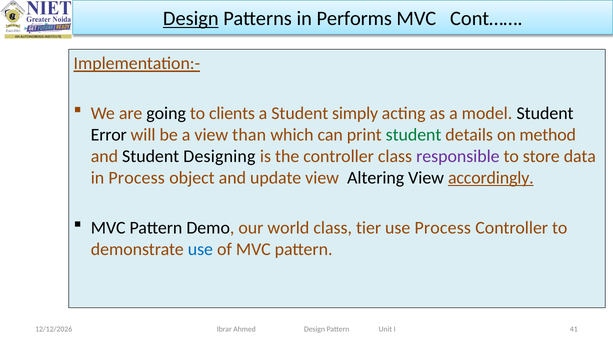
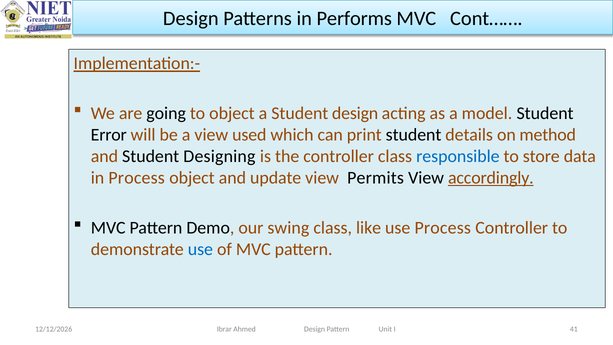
Design at (191, 19) underline: present -> none
to clients: clients -> object
Student simply: simply -> design
than: than -> used
student at (414, 135) colour: green -> black
responsible colour: purple -> blue
Altering: Altering -> Permits
world: world -> swing
tier: tier -> like
